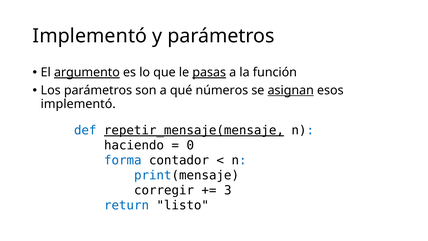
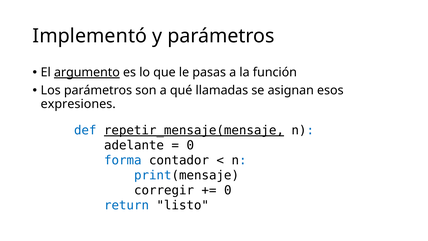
pasas underline: present -> none
números: números -> llamadas
asignan underline: present -> none
implementó at (78, 104): implementó -> expresiones
haciendo: haciendo -> adelante
3 at (228, 190): 3 -> 0
